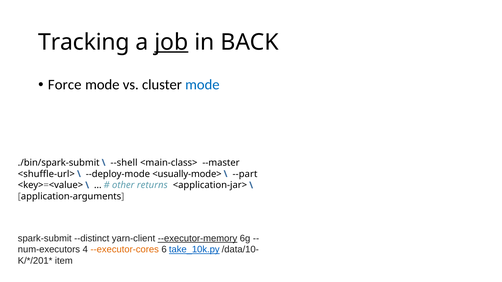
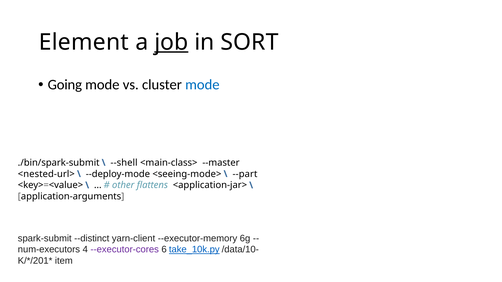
Tracking: Tracking -> Element
BACK: BACK -> SORT
Force: Force -> Going
<shuffle-url>: <shuffle-url> -> <nested-url>
<usually-mode>: <usually-mode> -> <seeing-mode>
returns: returns -> flattens
--executor-memory underline: present -> none
--executor-cores colour: orange -> purple
